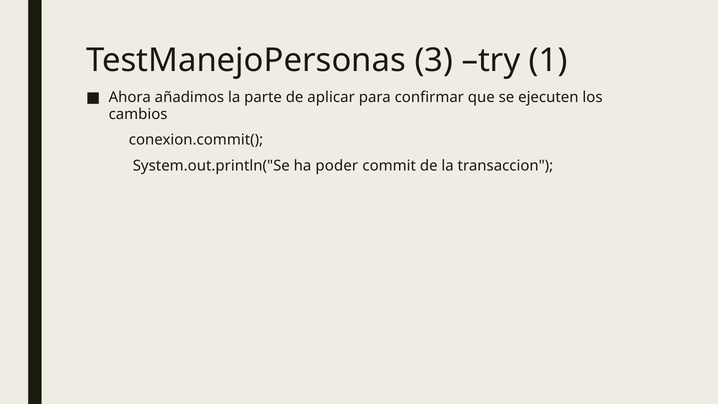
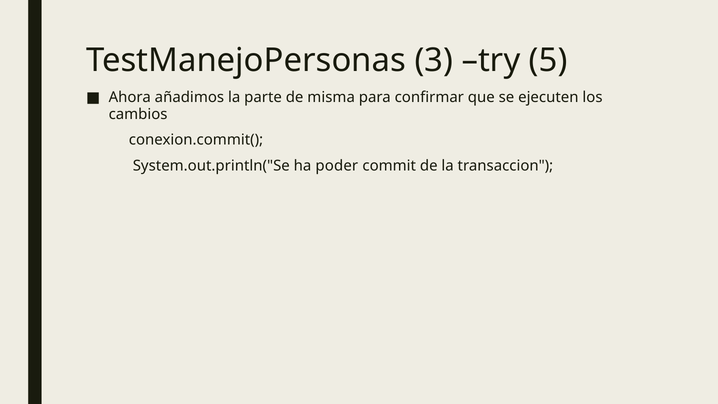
1: 1 -> 5
aplicar: aplicar -> misma
